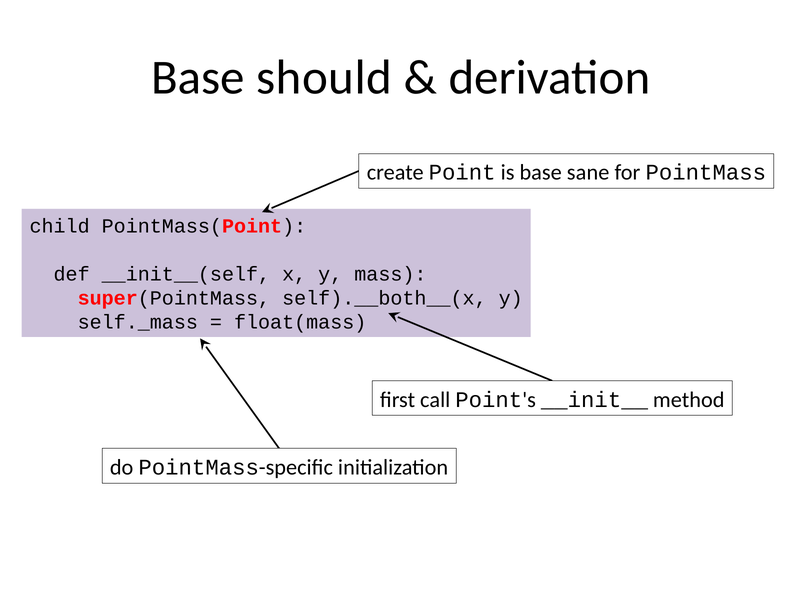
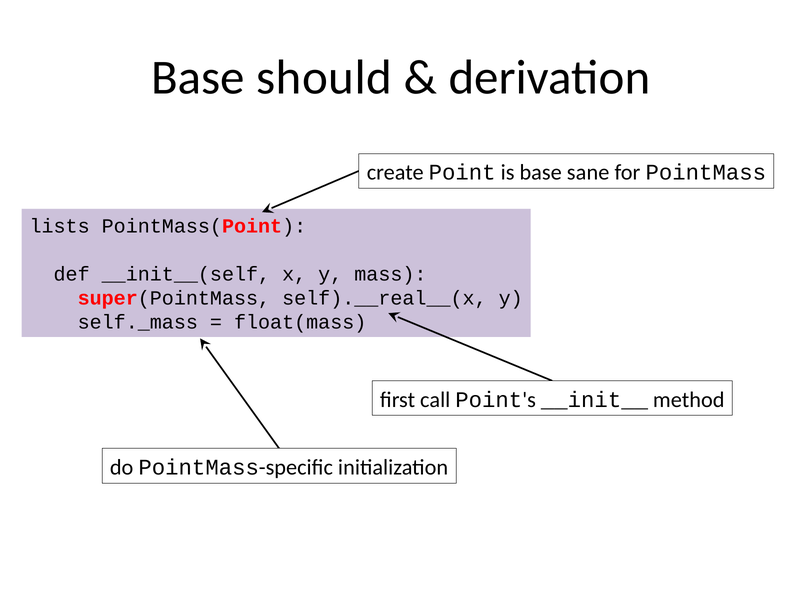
child: child -> lists
self).__both__(x: self).__both__(x -> self).__real__(x
